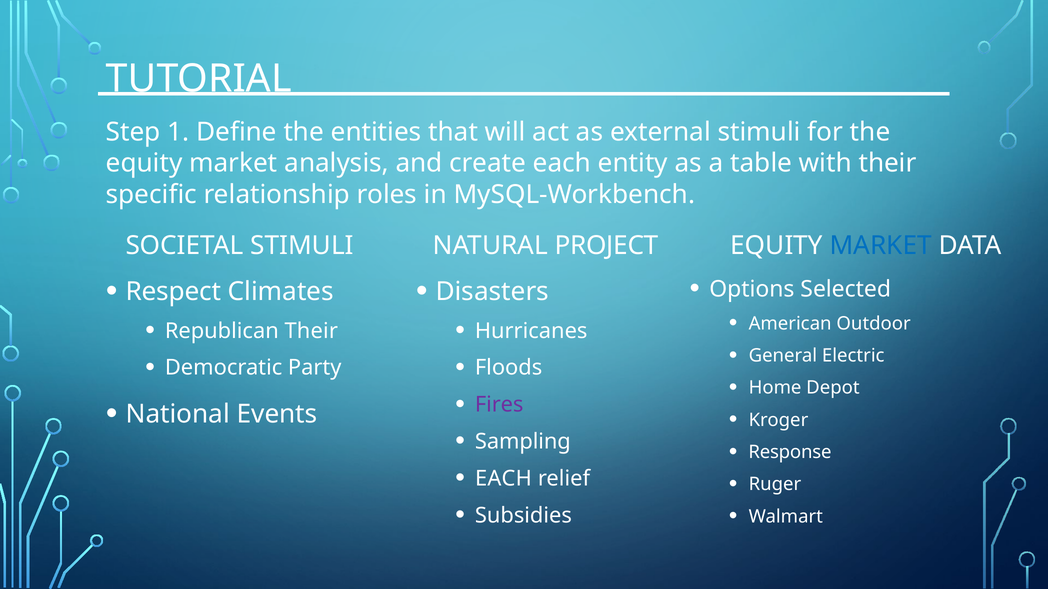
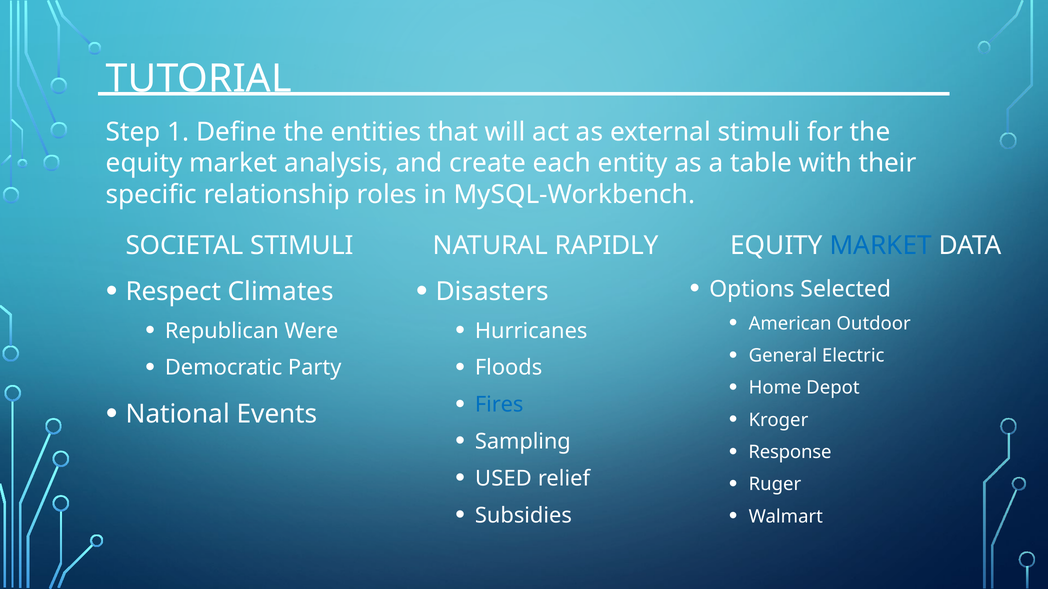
PROJECT: PROJECT -> RAPIDLY
Republican Their: Their -> Were
Fires colour: purple -> blue
EACH at (503, 479): EACH -> USED
